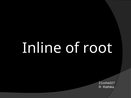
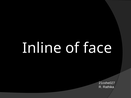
root: root -> face
